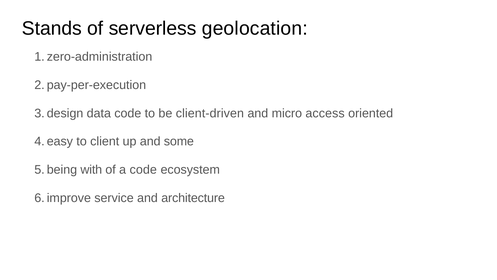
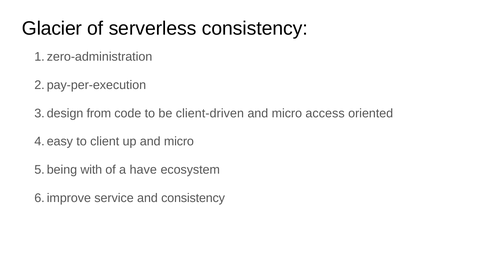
Stands: Stands -> Glacier
serverless geolocation: geolocation -> consistency
data: data -> from
up and some: some -> micro
a code: code -> have
and architecture: architecture -> consistency
